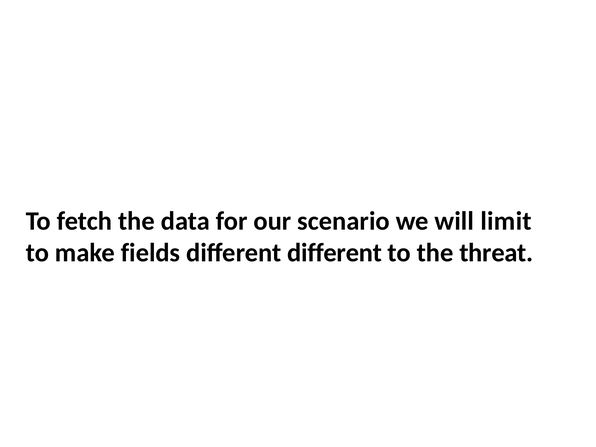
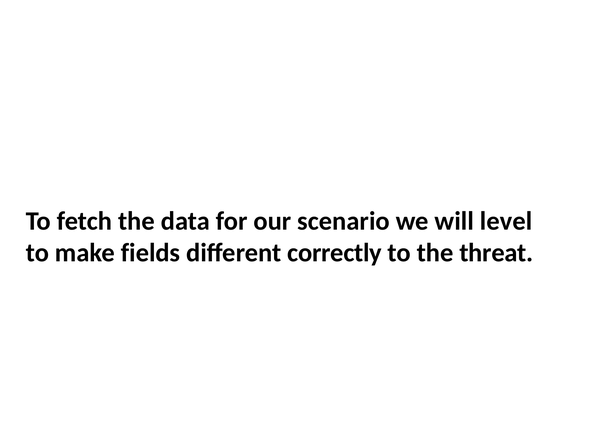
limit: limit -> level
different different: different -> correctly
